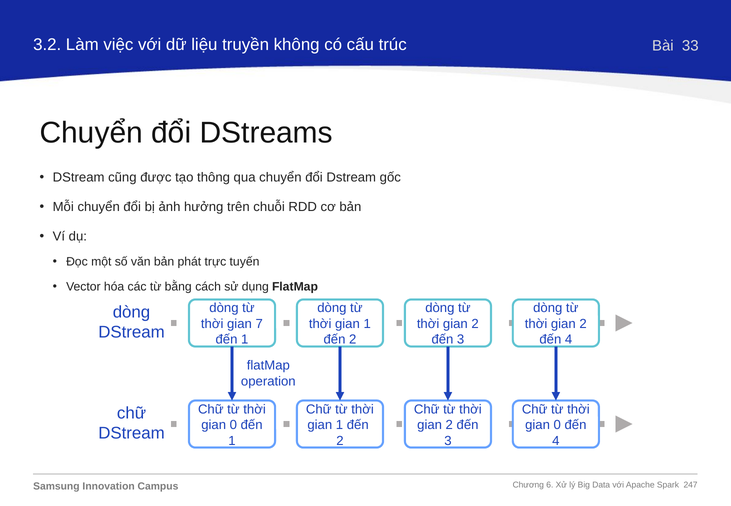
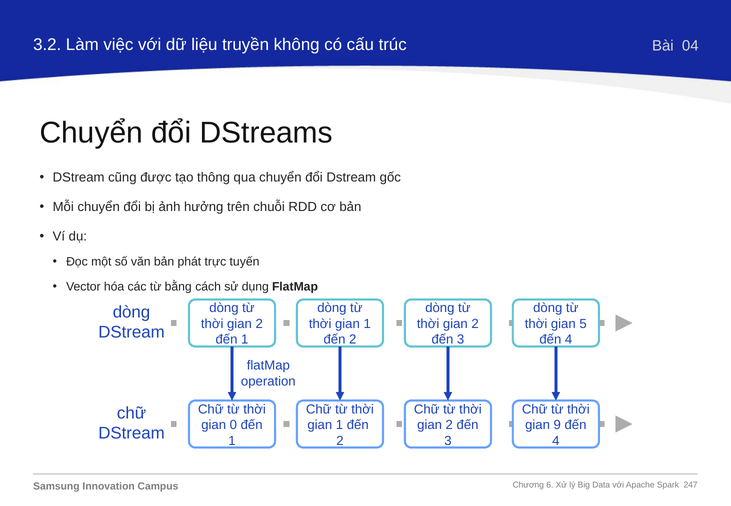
33: 33 -> 04
7 at (259, 324): 7 -> 2
2 at (583, 324): 2 -> 5
0 at (557, 425): 0 -> 9
